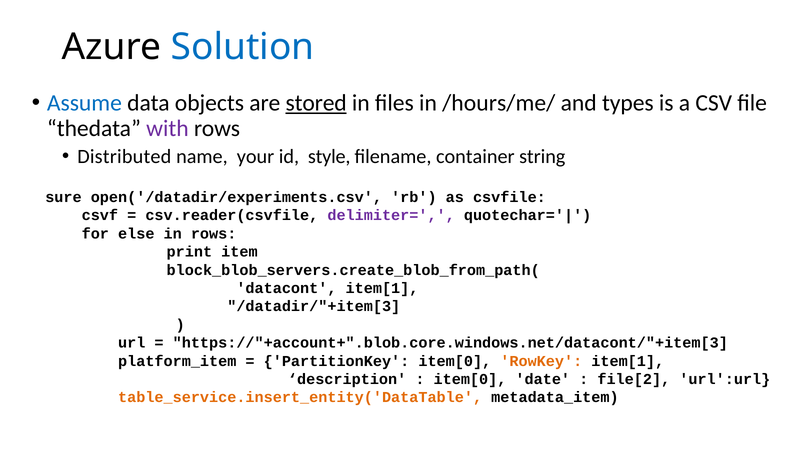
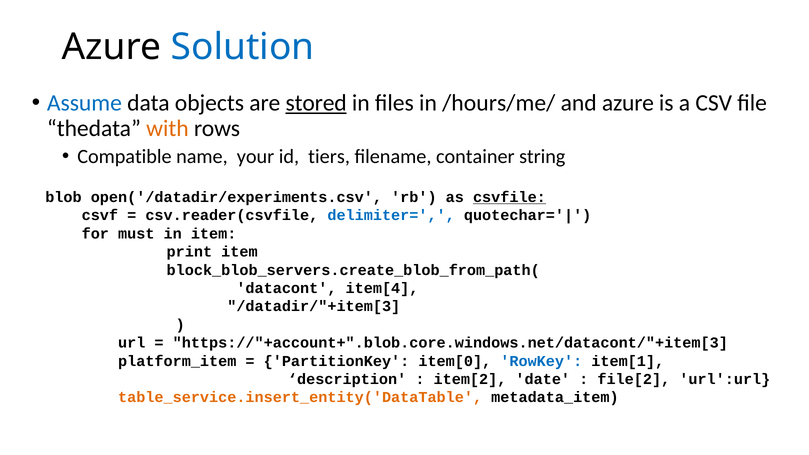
and types: types -> azure
with colour: purple -> orange
Distributed: Distributed -> Compatible
style: style -> tiers
sure: sure -> blob
csvfile underline: none -> present
delimiter= colour: purple -> blue
else: else -> must
in rows: rows -> item
datacont item[1: item[1 -> item[4
RowKey colour: orange -> blue
item[0 at (470, 379): item[0 -> item[2
